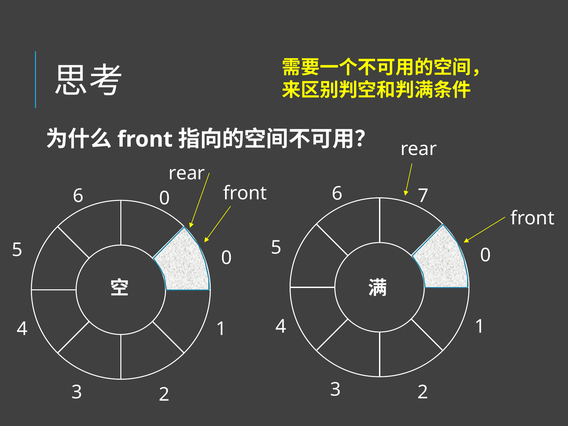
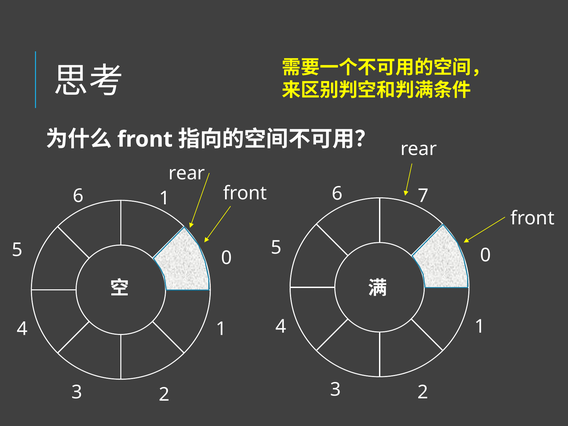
6 0: 0 -> 1
